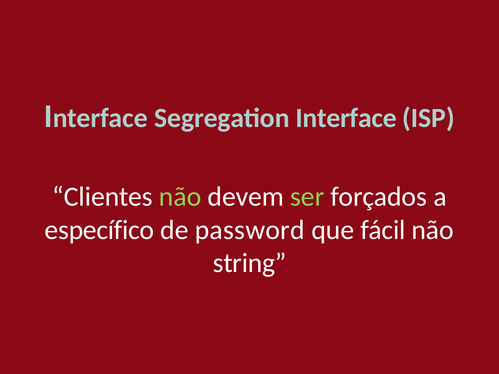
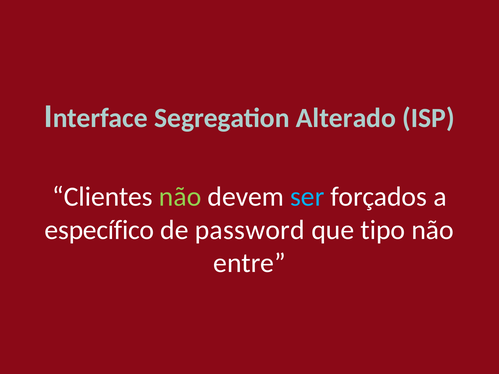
Interface: Interface -> Alterado
ser colour: light green -> light blue
fácil: fácil -> tipo
string: string -> entre
